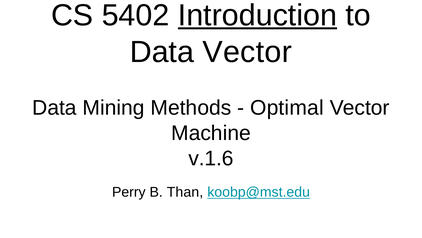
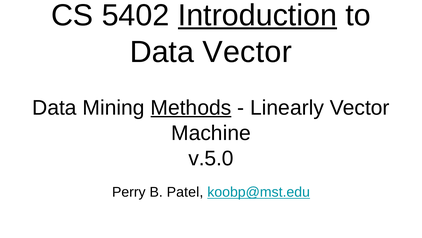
Methods underline: none -> present
Optimal: Optimal -> Linearly
v.1.6: v.1.6 -> v.5.0
Than: Than -> Patel
